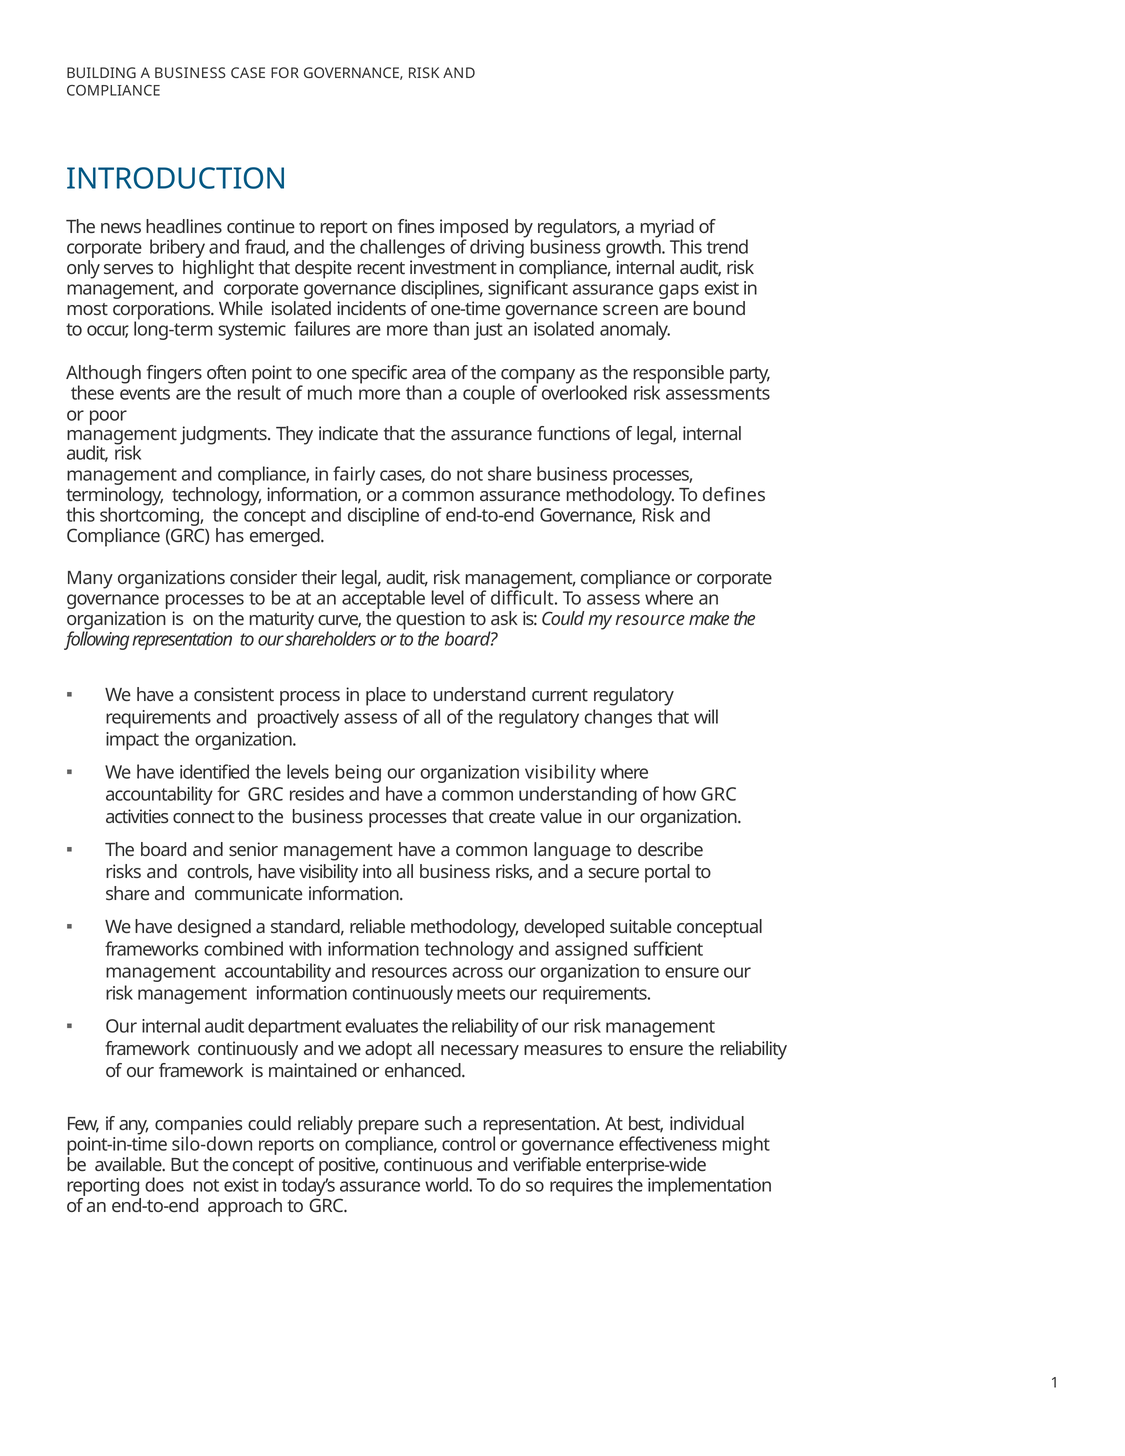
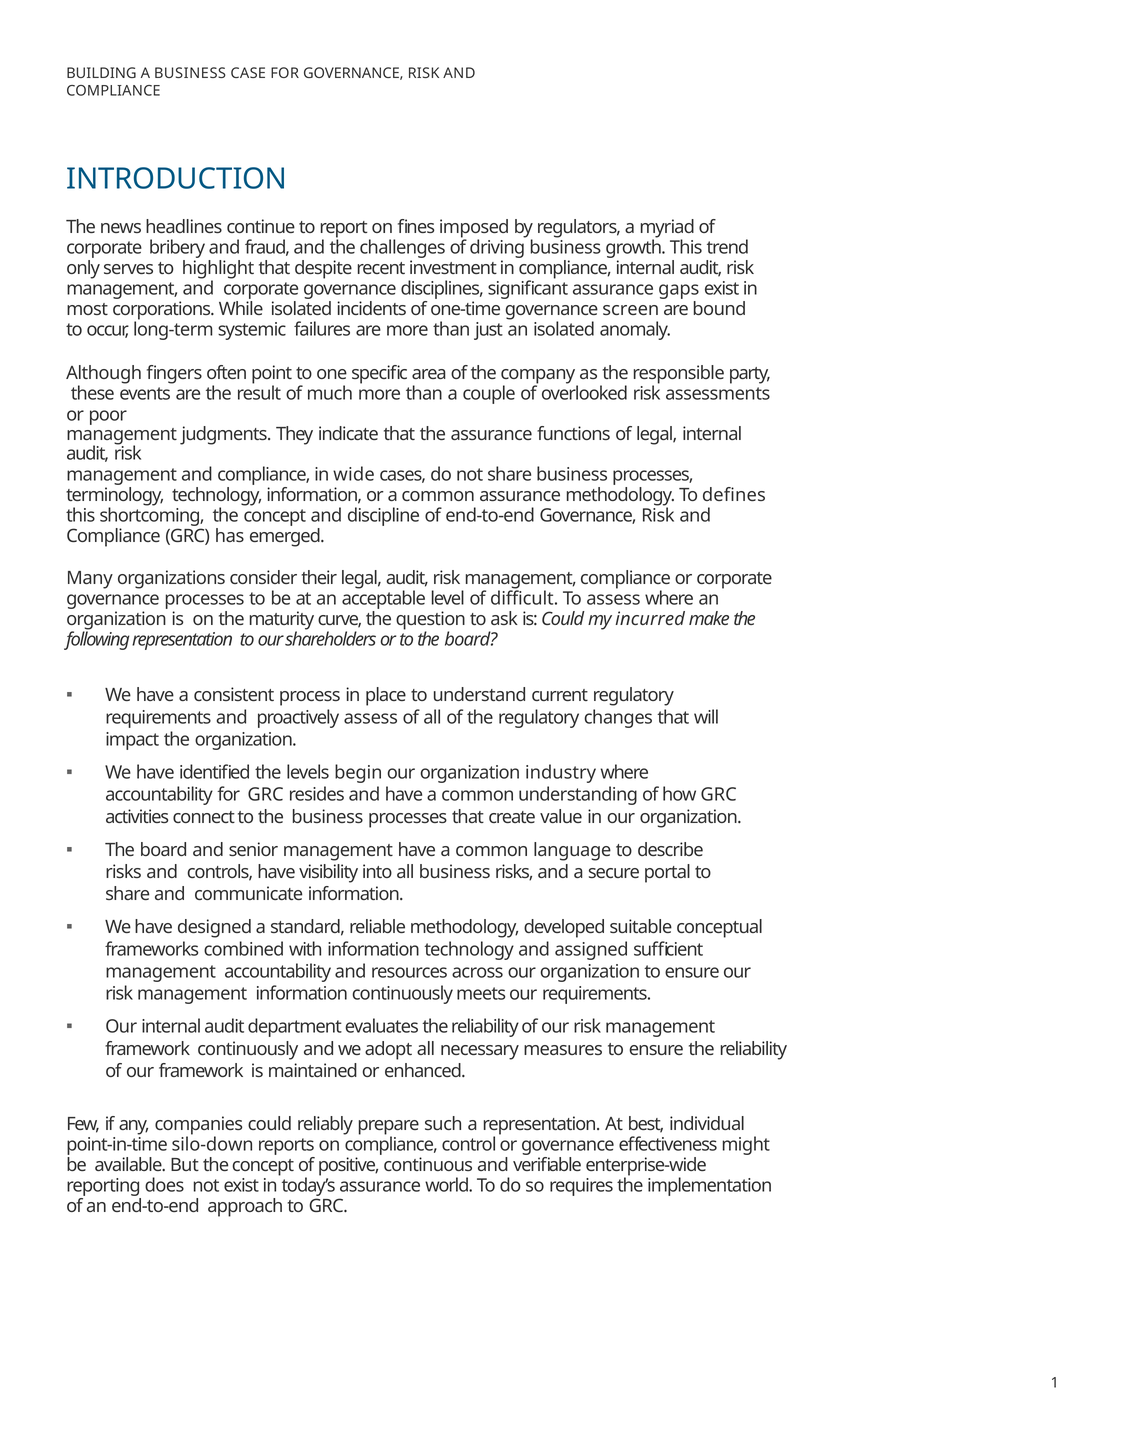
fairly: fairly -> wide
resource: resource -> incurred
being: being -> begin
organization visibility: visibility -> industry
